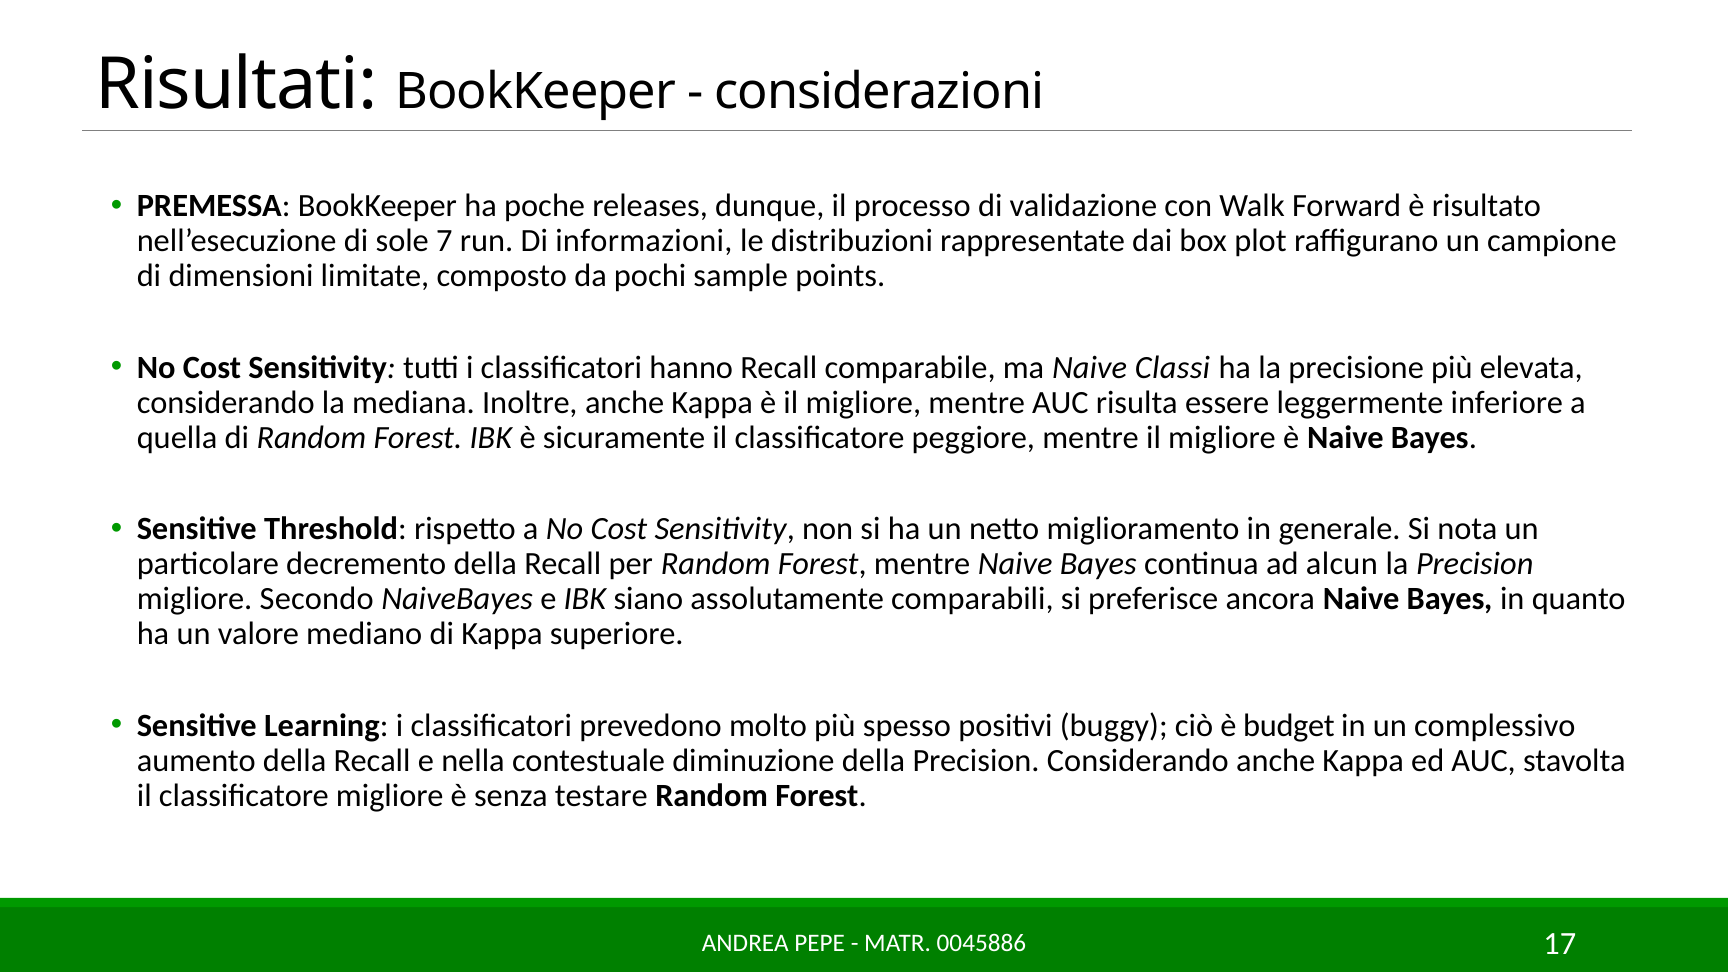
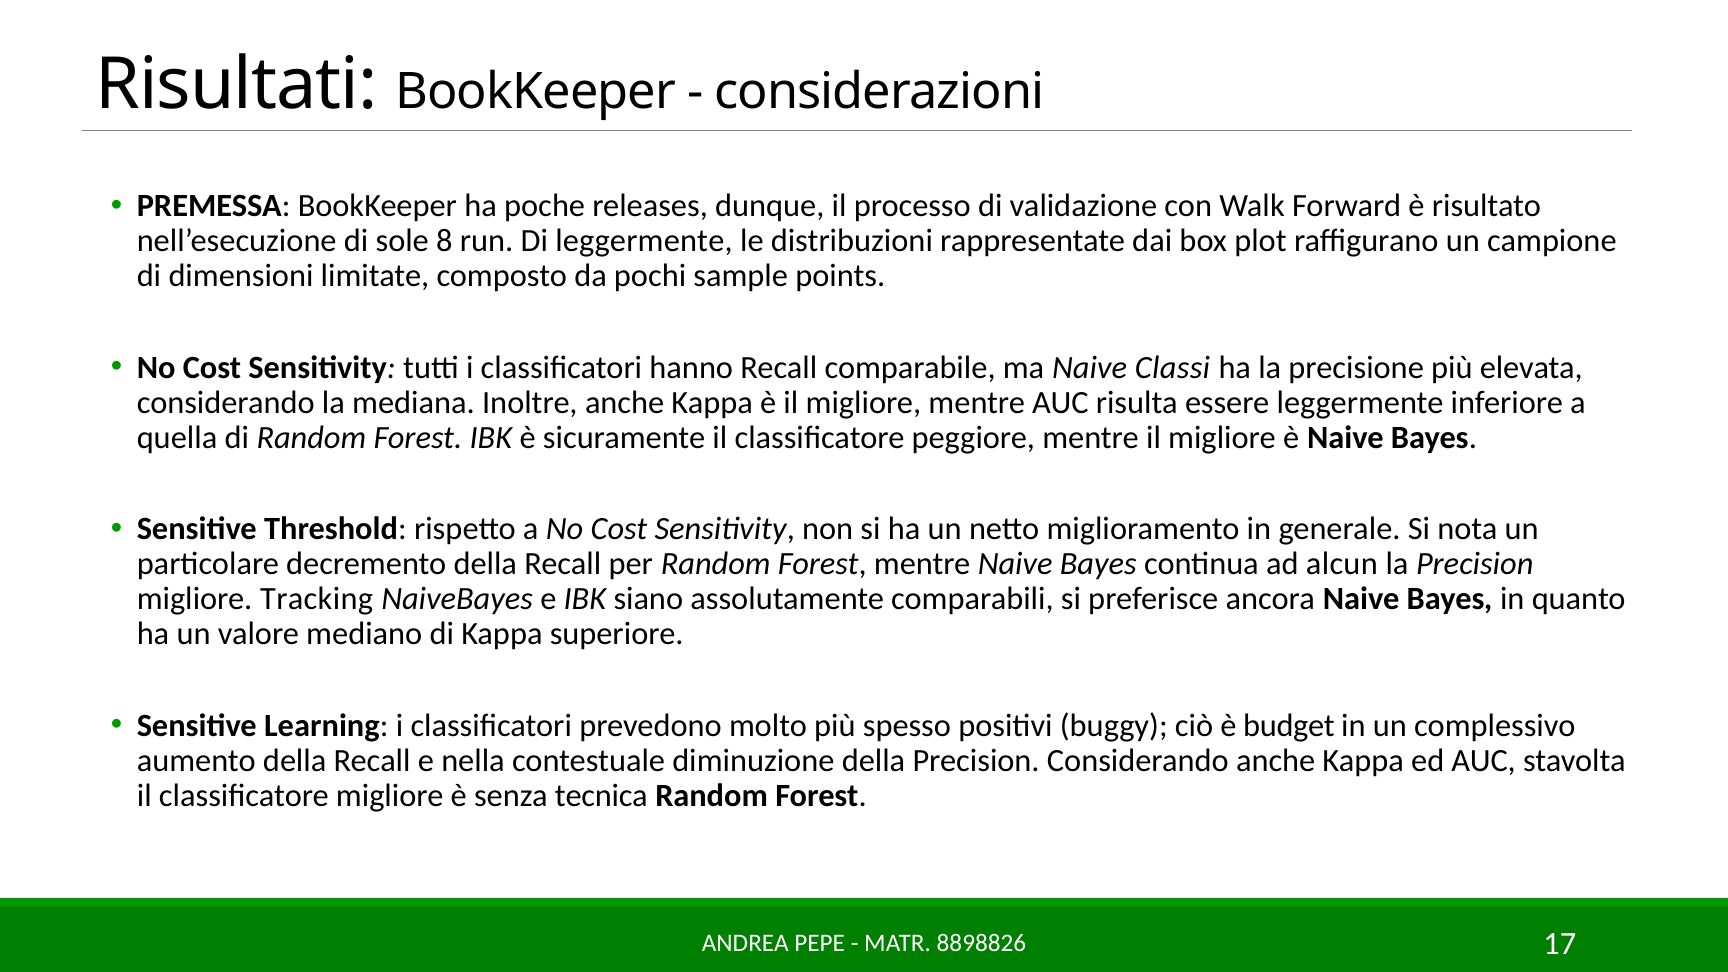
7: 7 -> 8
Di informazioni: informazioni -> leggermente
Secondo: Secondo -> Tracking
testare: testare -> tecnica
0045886: 0045886 -> 8898826
